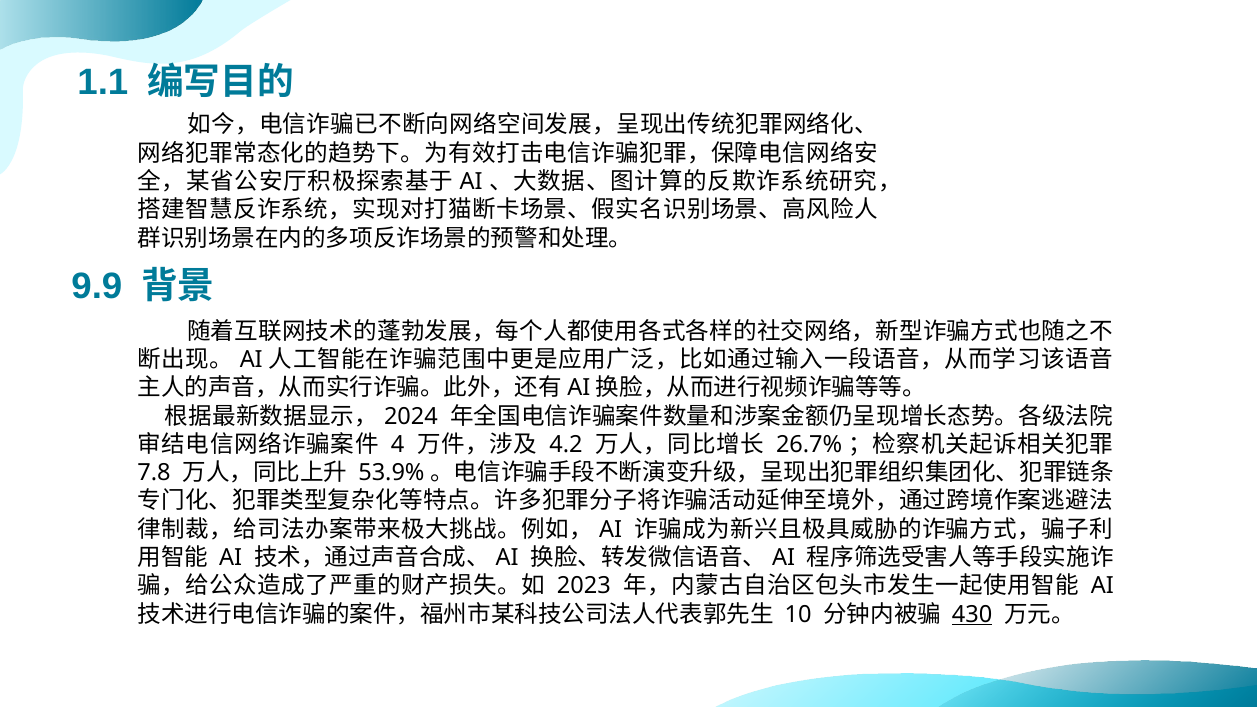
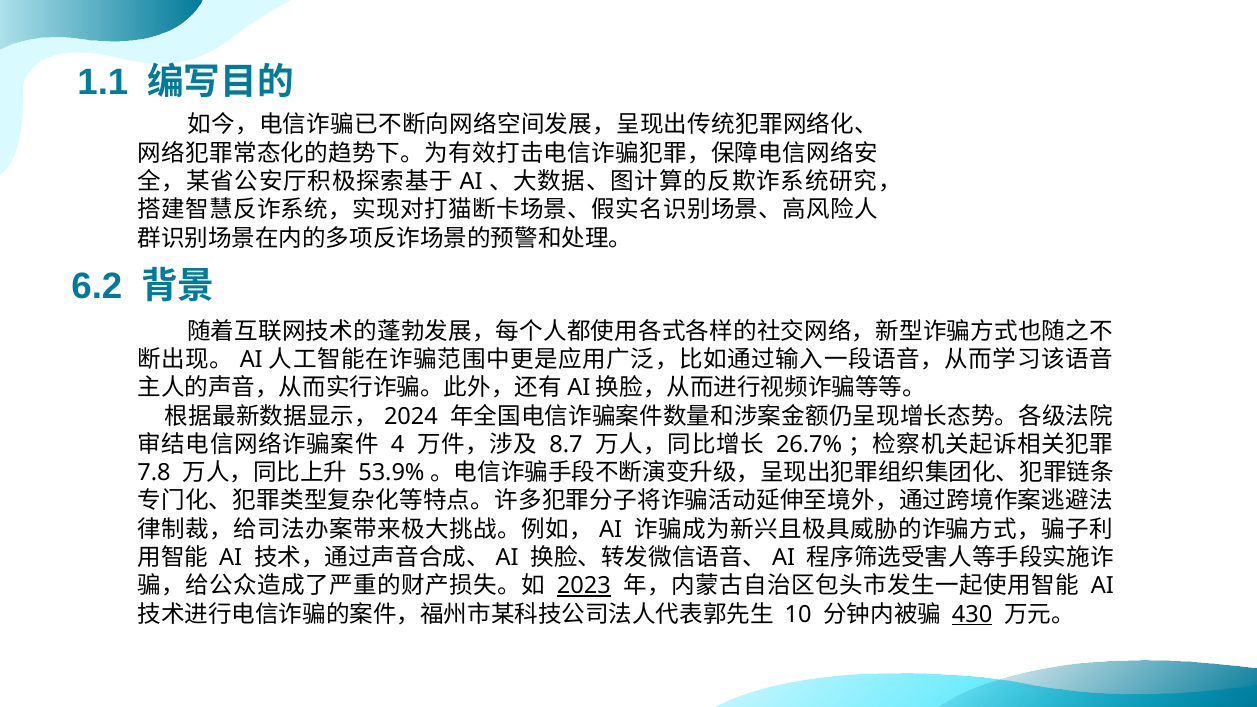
9.9: 9.9 -> 6.2
4.2: 4.2 -> 8.7
2023 underline: none -> present
